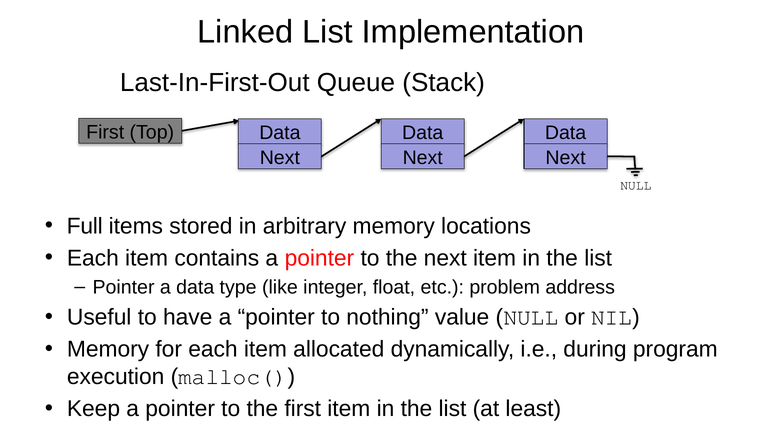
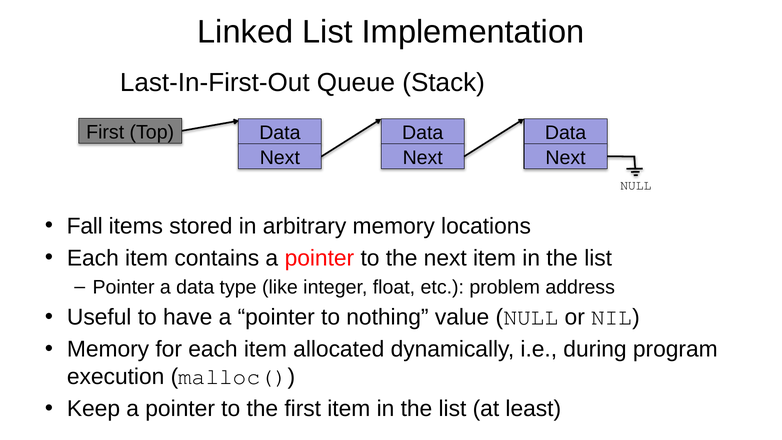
Full: Full -> Fall
